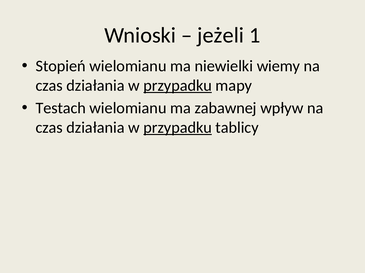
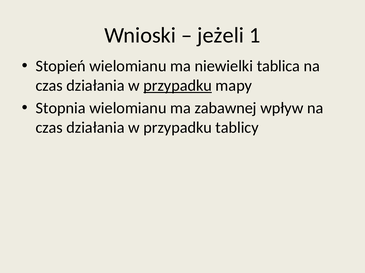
wiemy: wiemy -> tablica
Testach: Testach -> Stopnia
przypadku at (178, 128) underline: present -> none
